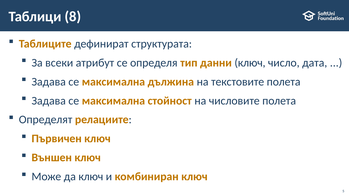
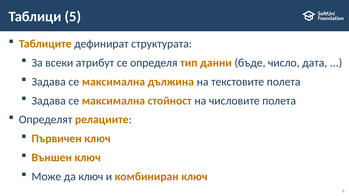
Таблици 8: 8 -> 5
данни ключ: ключ -> бъде
